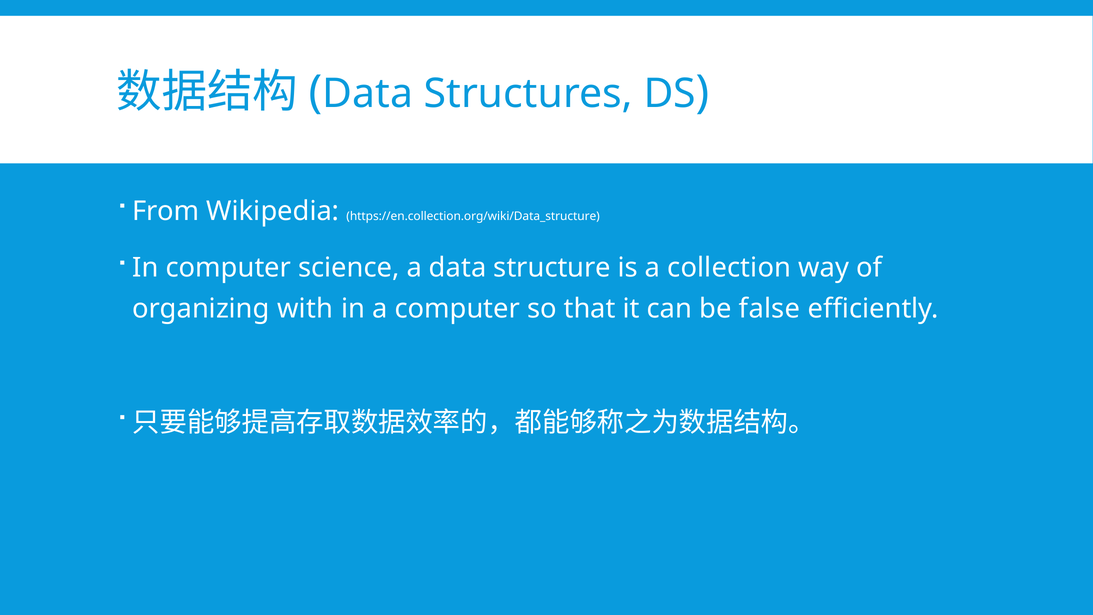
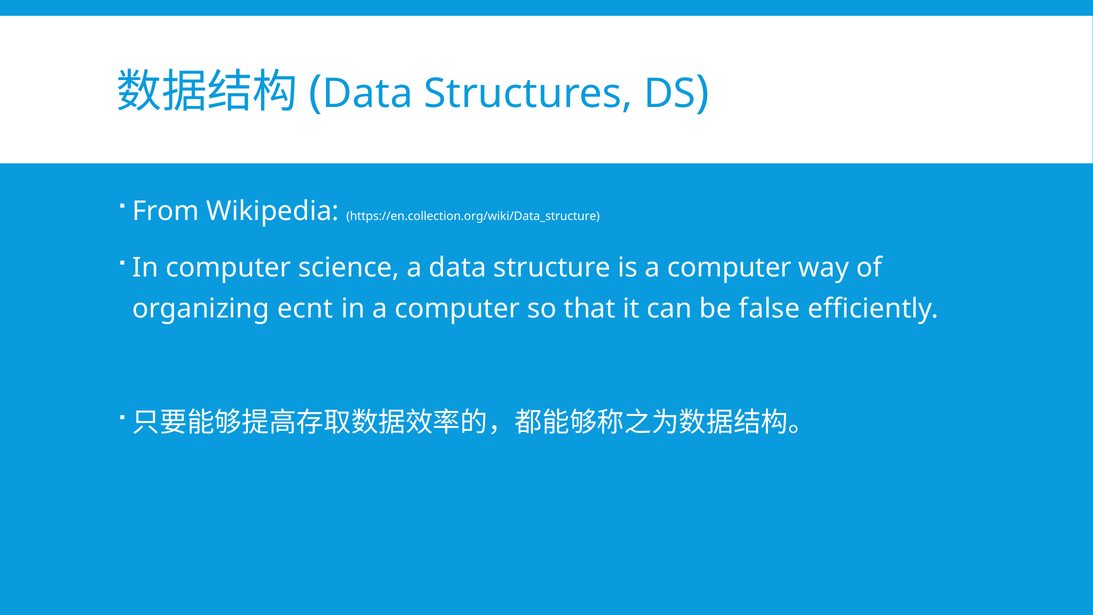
is a collection: collection -> computer
with: with -> ecnt
